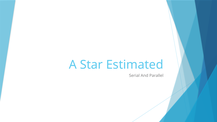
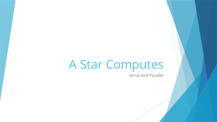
Estimated: Estimated -> Computes
